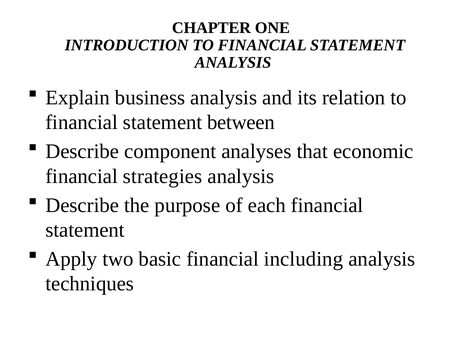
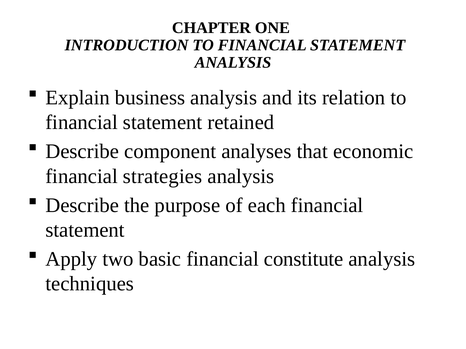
between: between -> retained
including: including -> constitute
